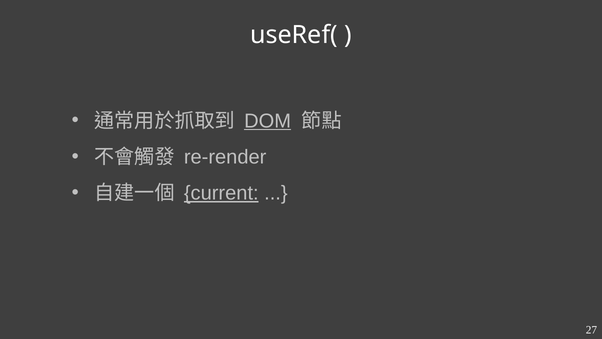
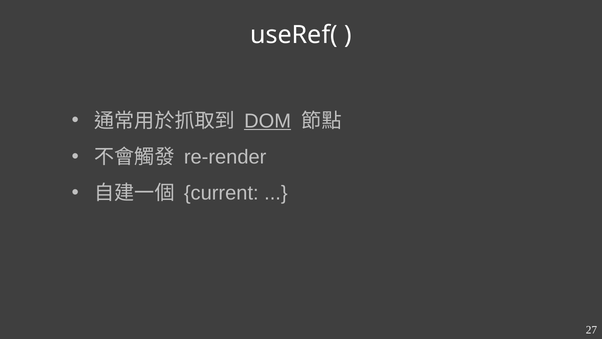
current underline: present -> none
